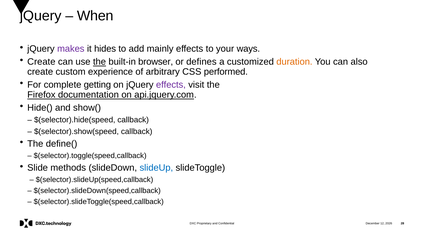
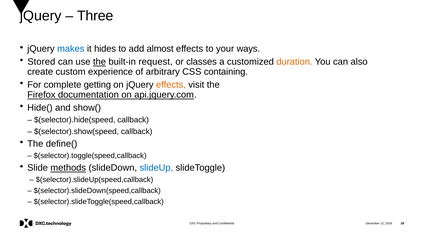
When: When -> Three
makes colour: purple -> blue
mainly: mainly -> almost
Create at (41, 62): Create -> Stored
browser: browser -> request
defines: defines -> classes
performed: performed -> containing
effects at (171, 85) colour: purple -> orange
methods underline: none -> present
